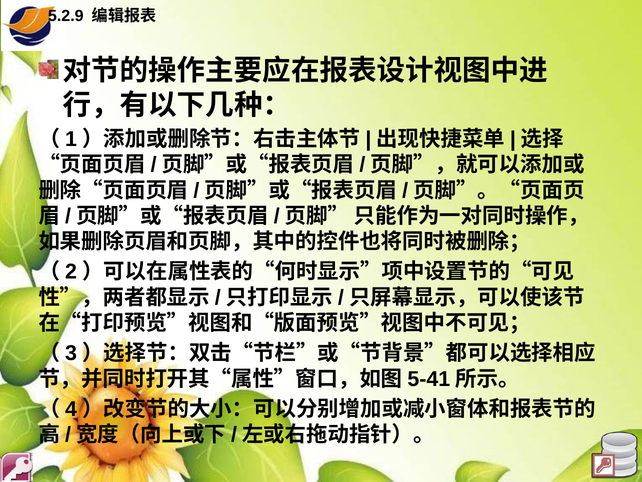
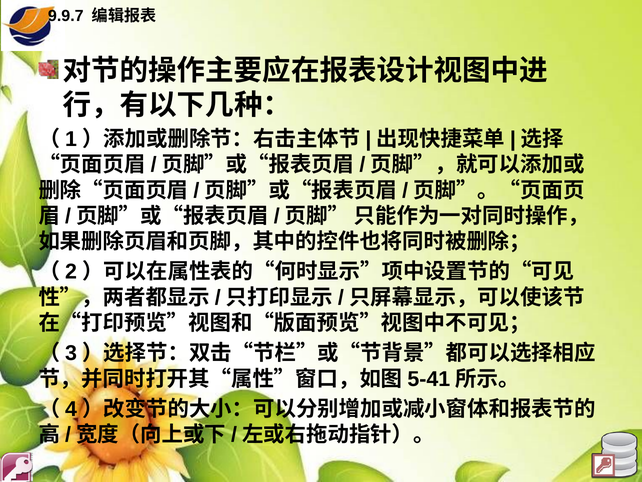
5.2.9: 5.2.9 -> 9.9.7
